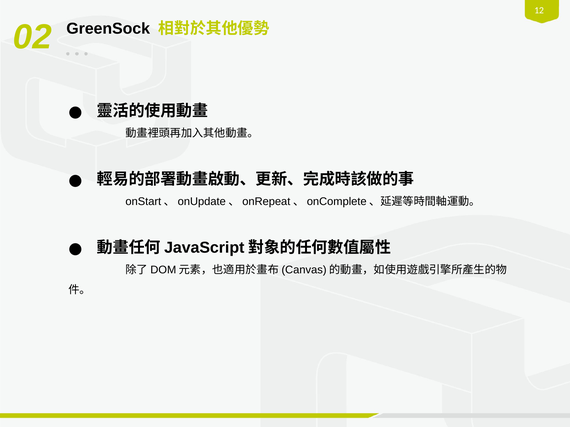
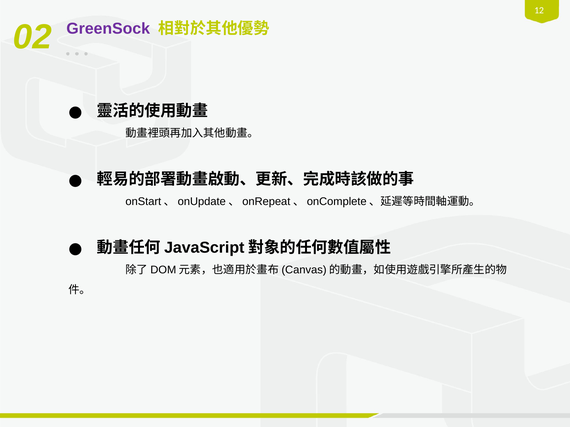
GreenSock colour: black -> purple
